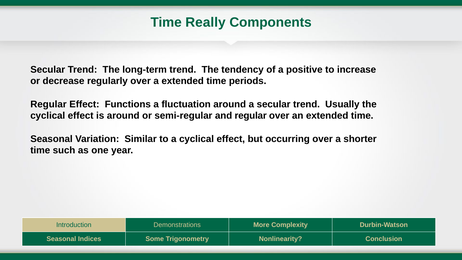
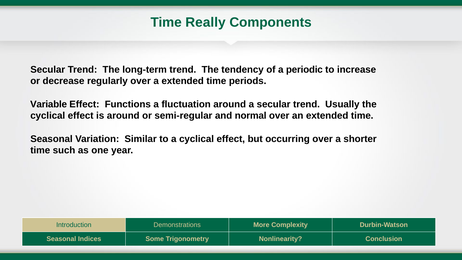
positive: positive -> periodic
Regular at (48, 104): Regular -> Variable
and regular: regular -> normal
